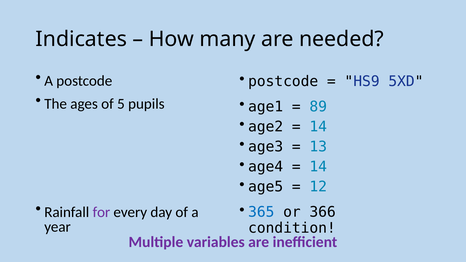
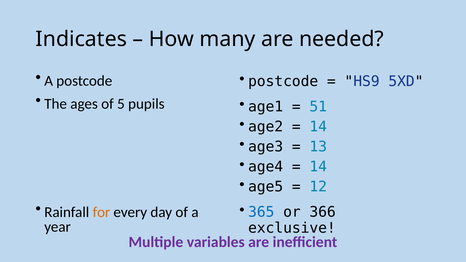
89: 89 -> 51
for colour: purple -> orange
condition: condition -> exclusive
